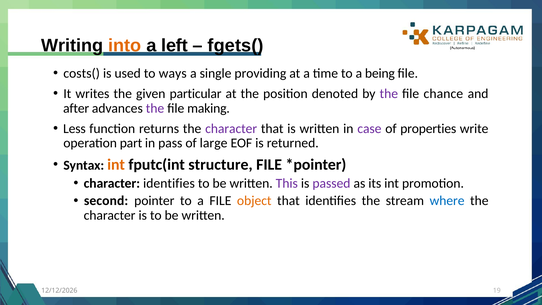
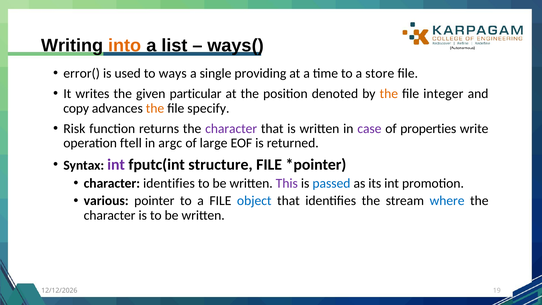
left: left -> list
fgets(: fgets( -> ways(
costs(: costs( -> error(
being: being -> store
the at (389, 94) colour: purple -> orange
chance: chance -> integer
after: after -> copy
the at (155, 108) colour: purple -> orange
making: making -> specify
Less: Less -> Risk
part: part -> ftell
pass: pass -> argc
int at (116, 165) colour: orange -> purple
passed colour: purple -> blue
second: second -> various
object colour: orange -> blue
